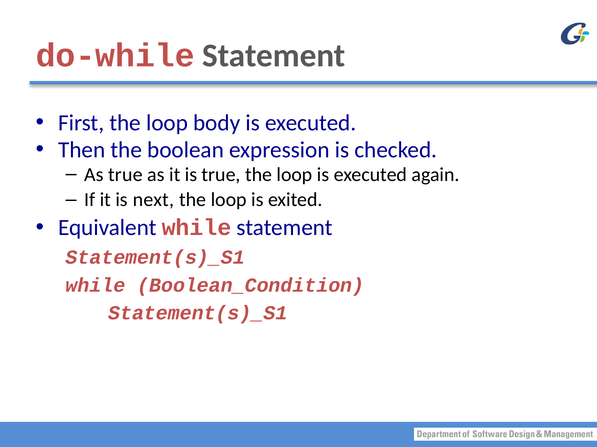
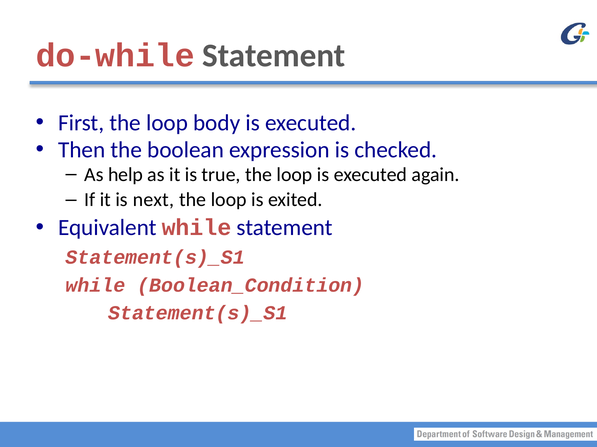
As true: true -> help
